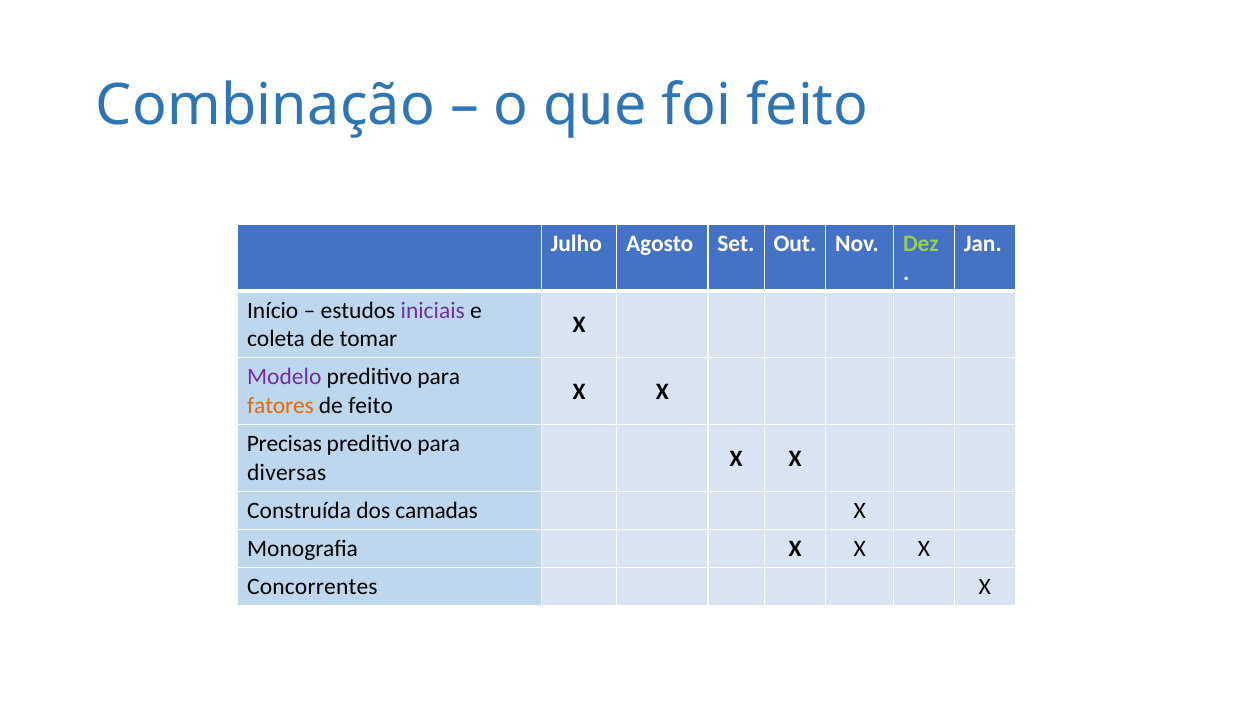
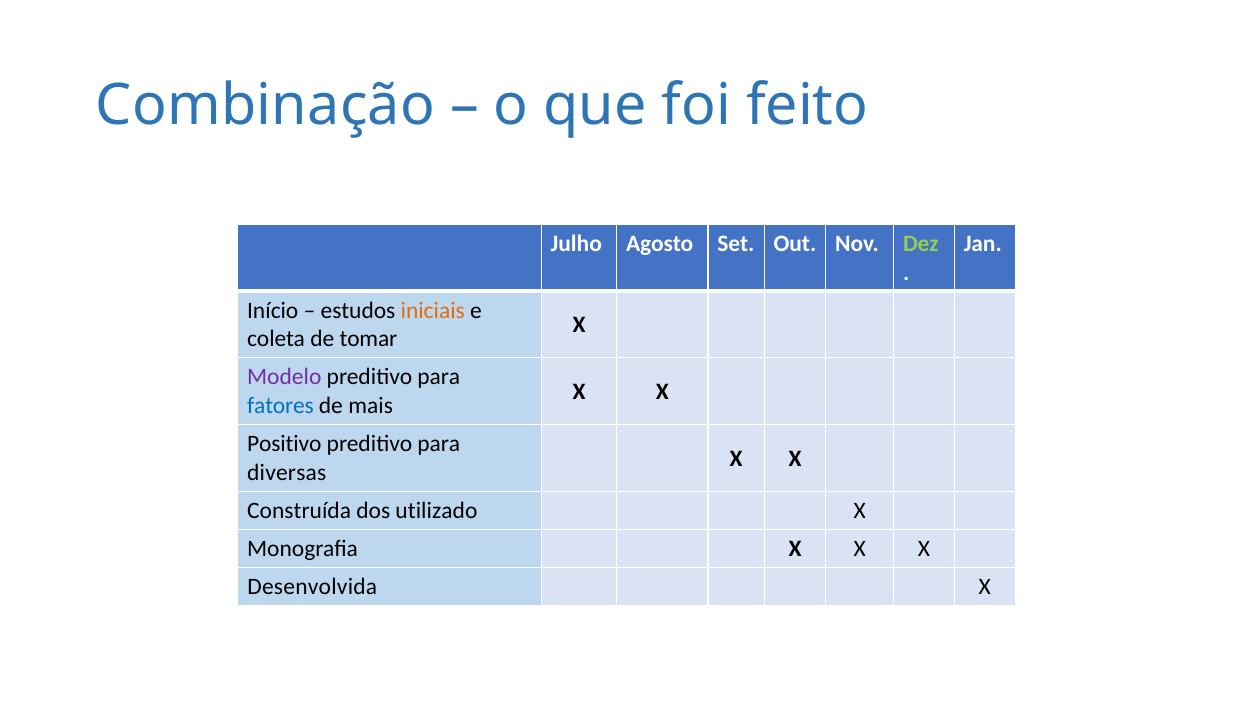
iniciais colour: purple -> orange
fatores colour: orange -> blue
de feito: feito -> mais
Precisas: Precisas -> Positivo
camadas: camadas -> utilizado
Concorrentes: Concorrentes -> Desenvolvida
